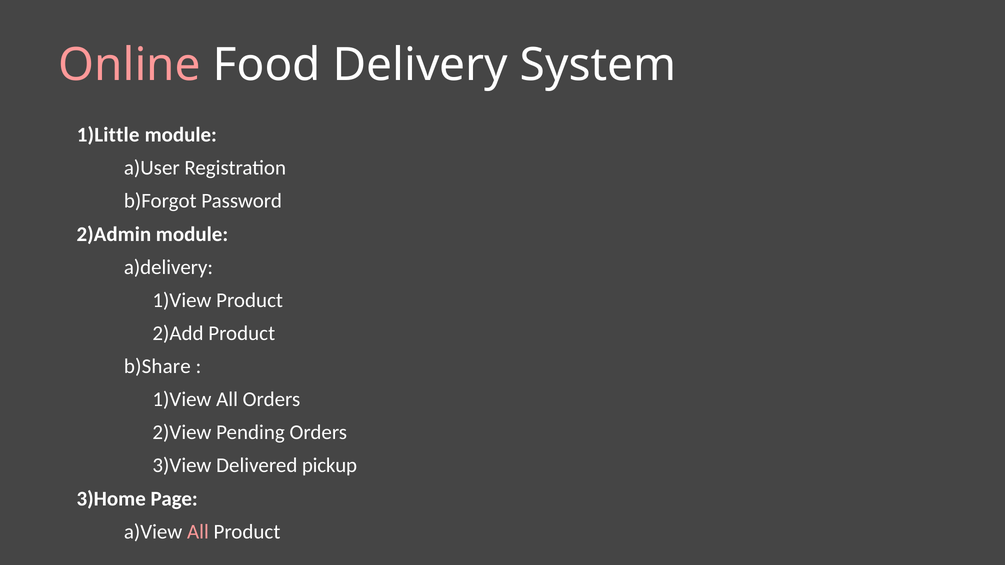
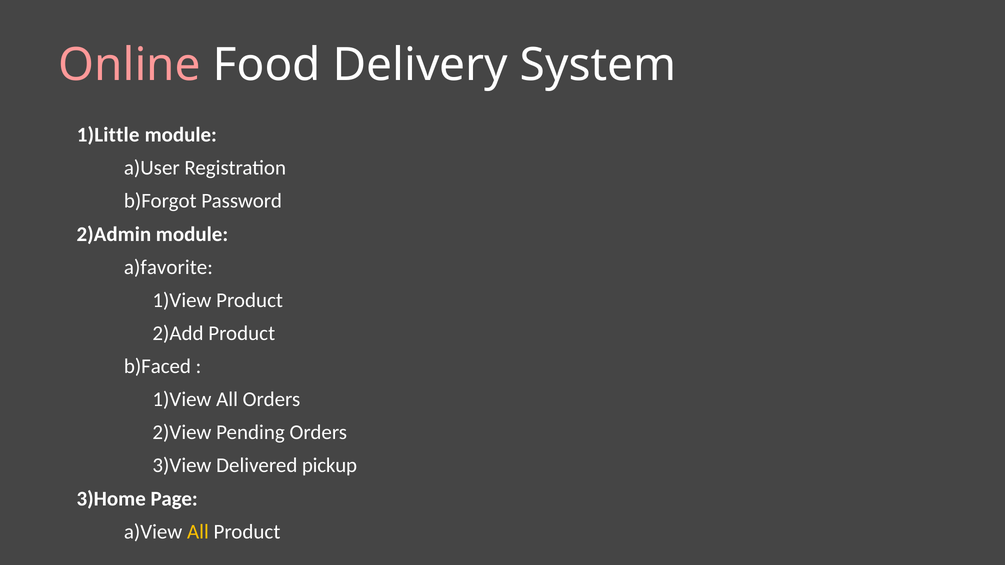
a)delivery: a)delivery -> a)favorite
b)Share: b)Share -> b)Faced
All at (198, 532) colour: pink -> yellow
